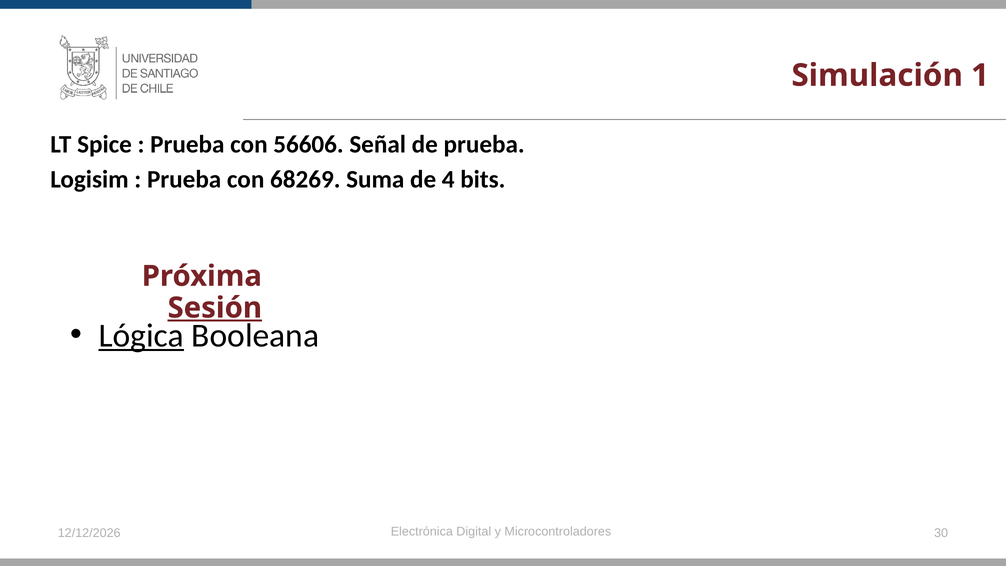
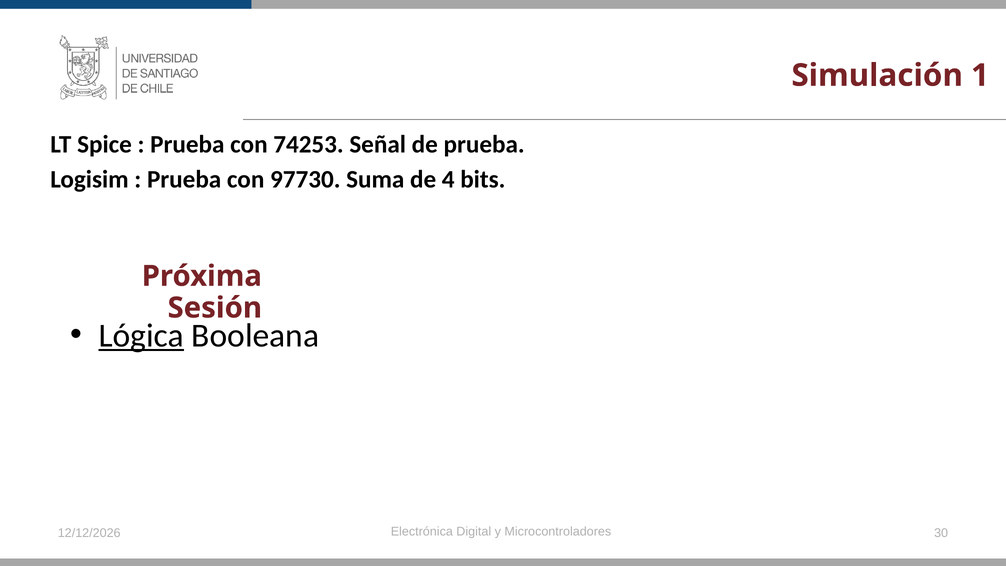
56606: 56606 -> 74253
68269: 68269 -> 97730
Sesión underline: present -> none
